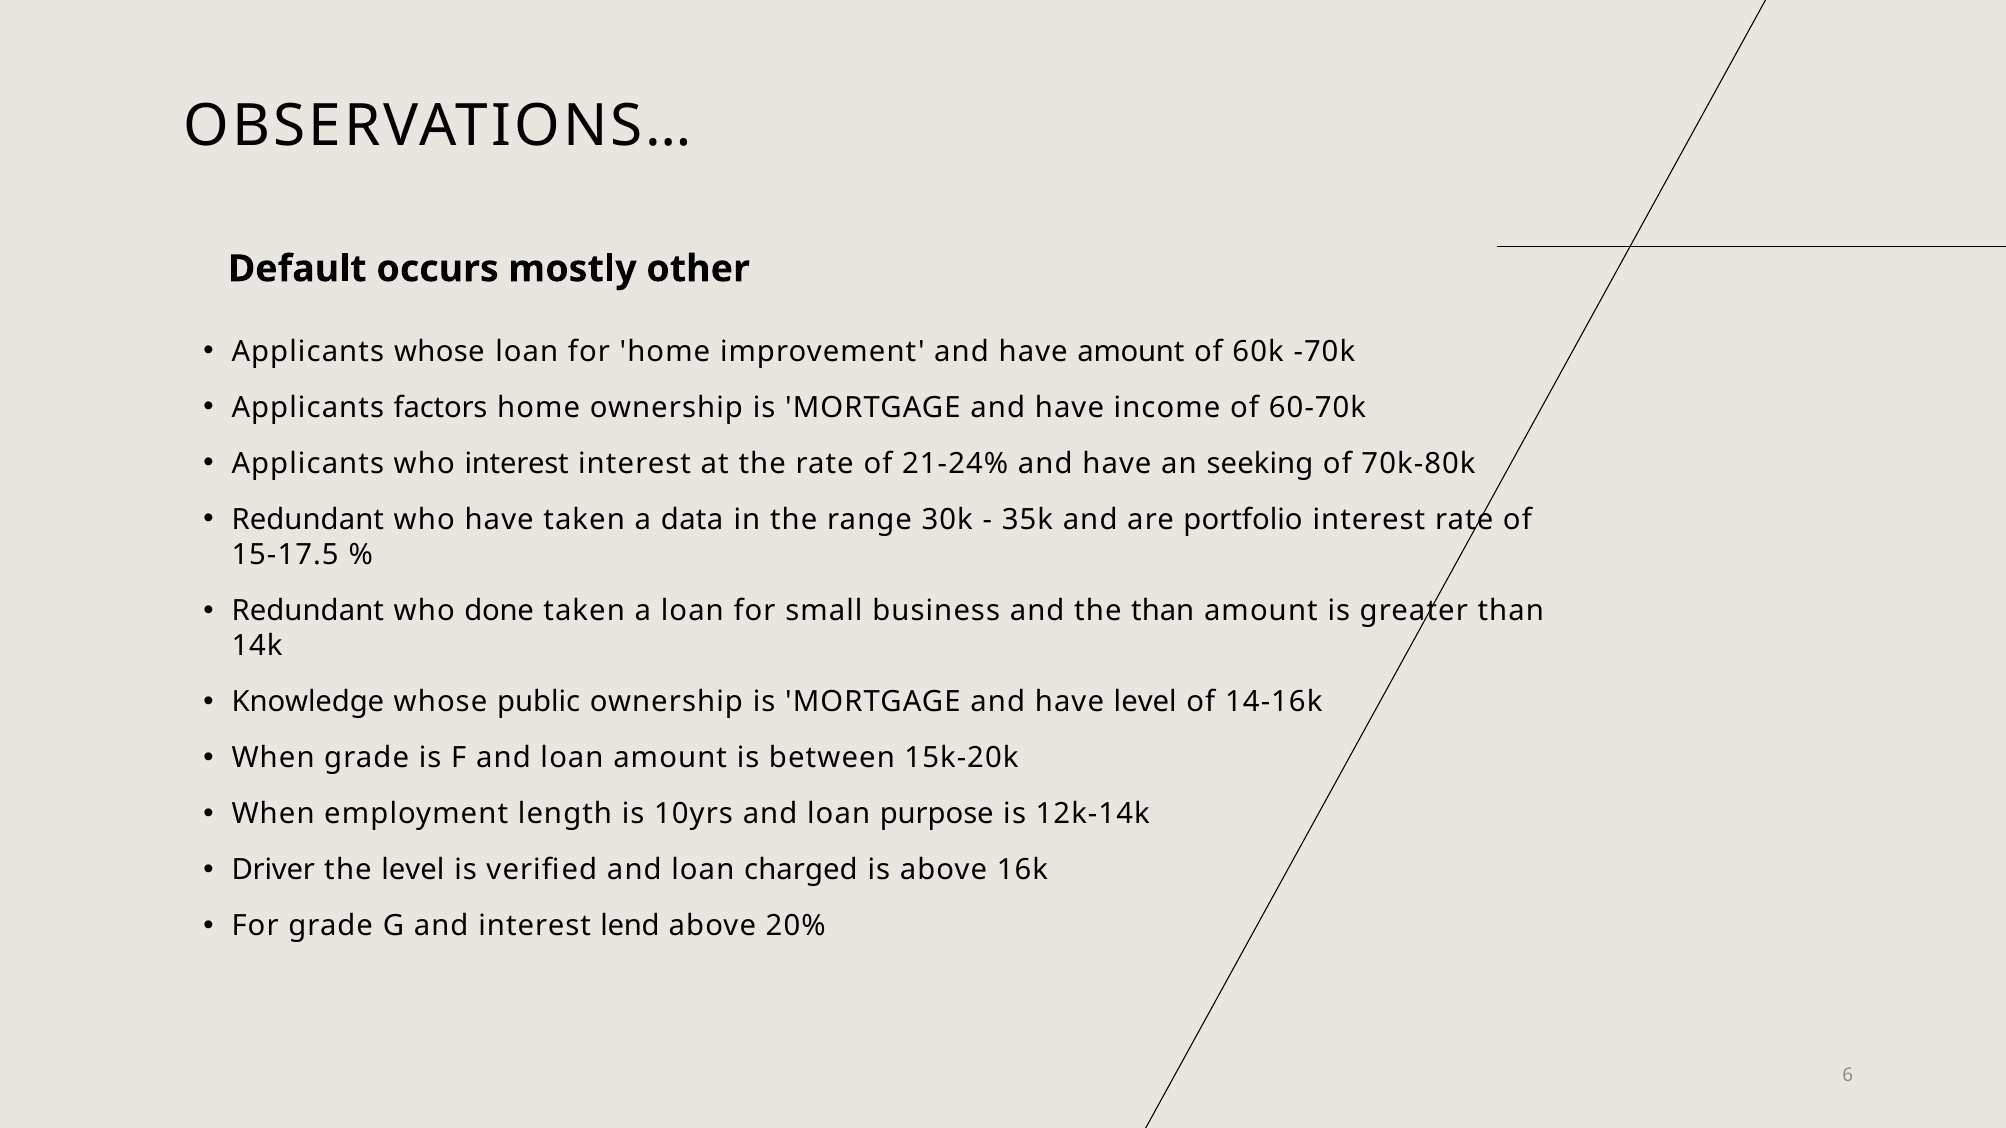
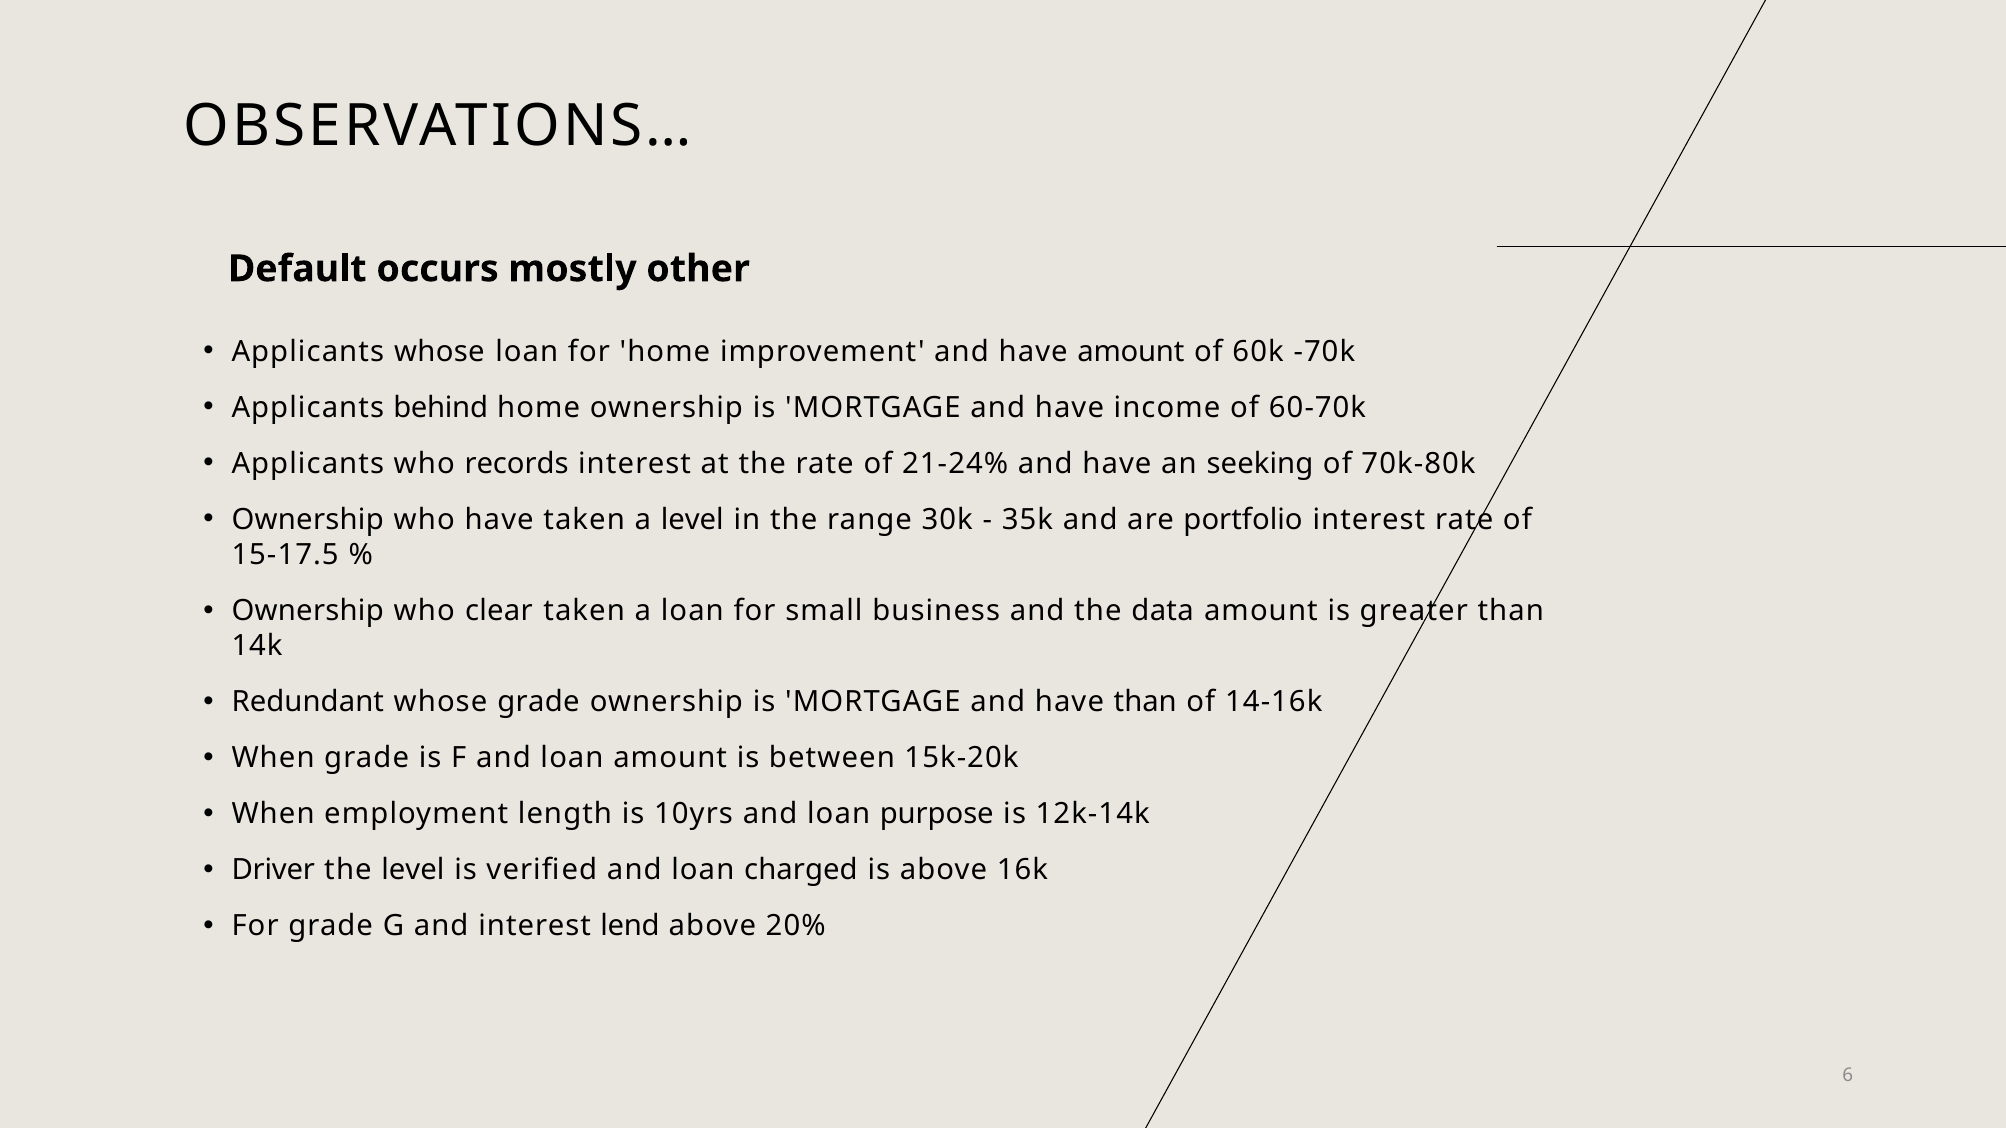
factors: factors -> behind
who interest: interest -> records
Redundant at (308, 520): Redundant -> Ownership
a data: data -> level
Redundant at (308, 611): Redundant -> Ownership
done: done -> clear
the than: than -> data
Knowledge: Knowledge -> Redundant
whose public: public -> grade
have level: level -> than
